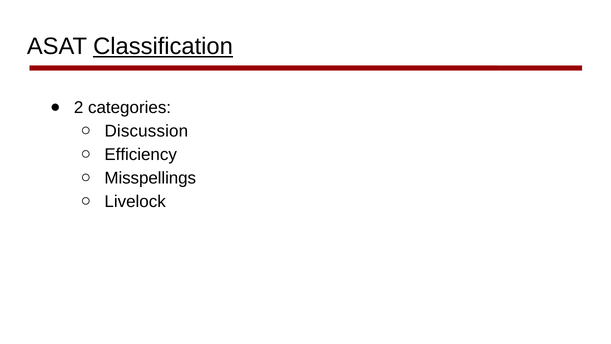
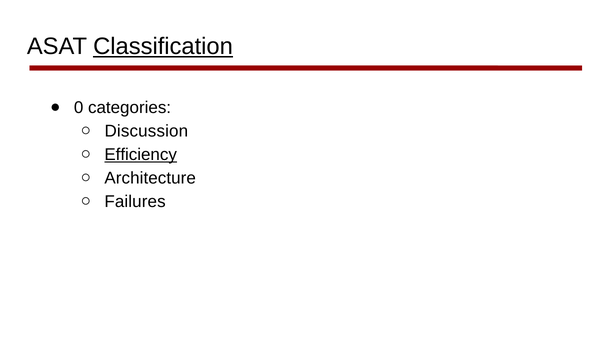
2: 2 -> 0
Efficiency underline: none -> present
Misspellings: Misspellings -> Architecture
Livelock: Livelock -> Failures
